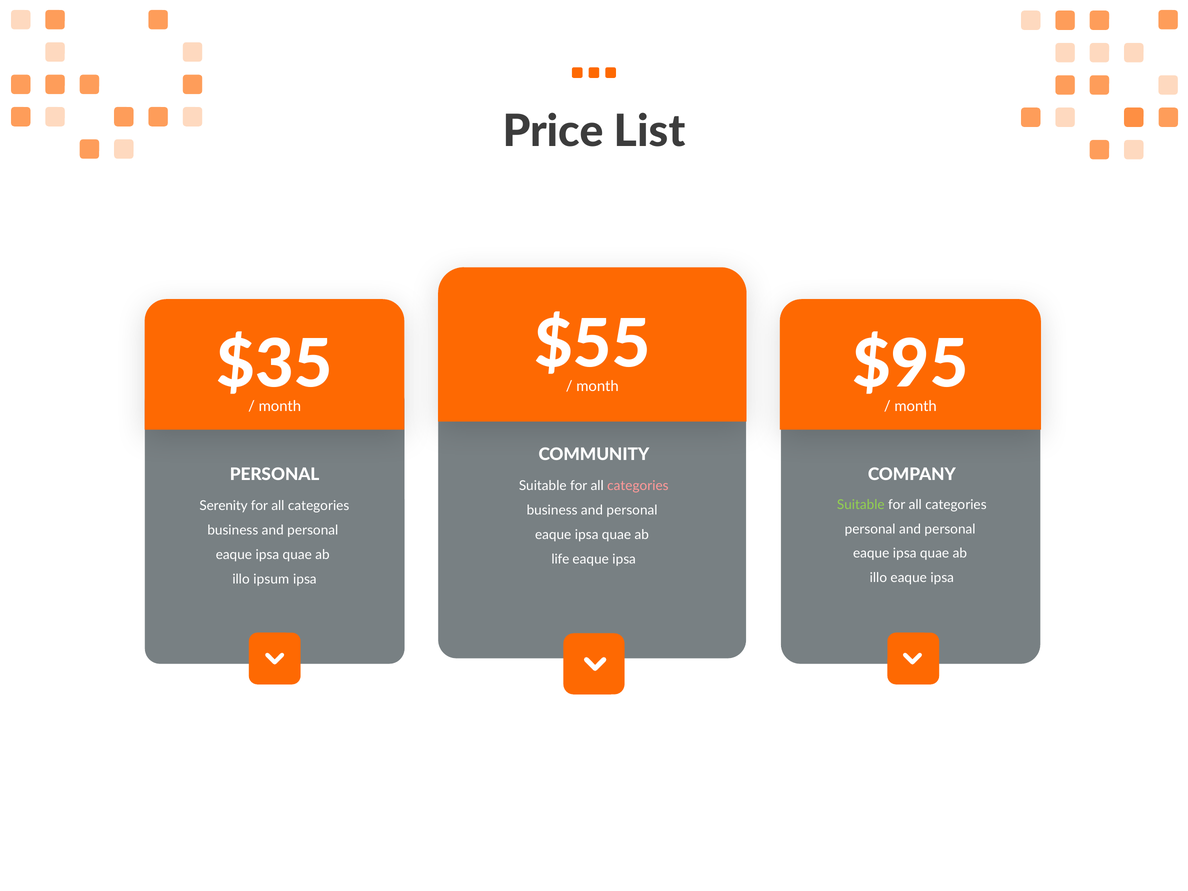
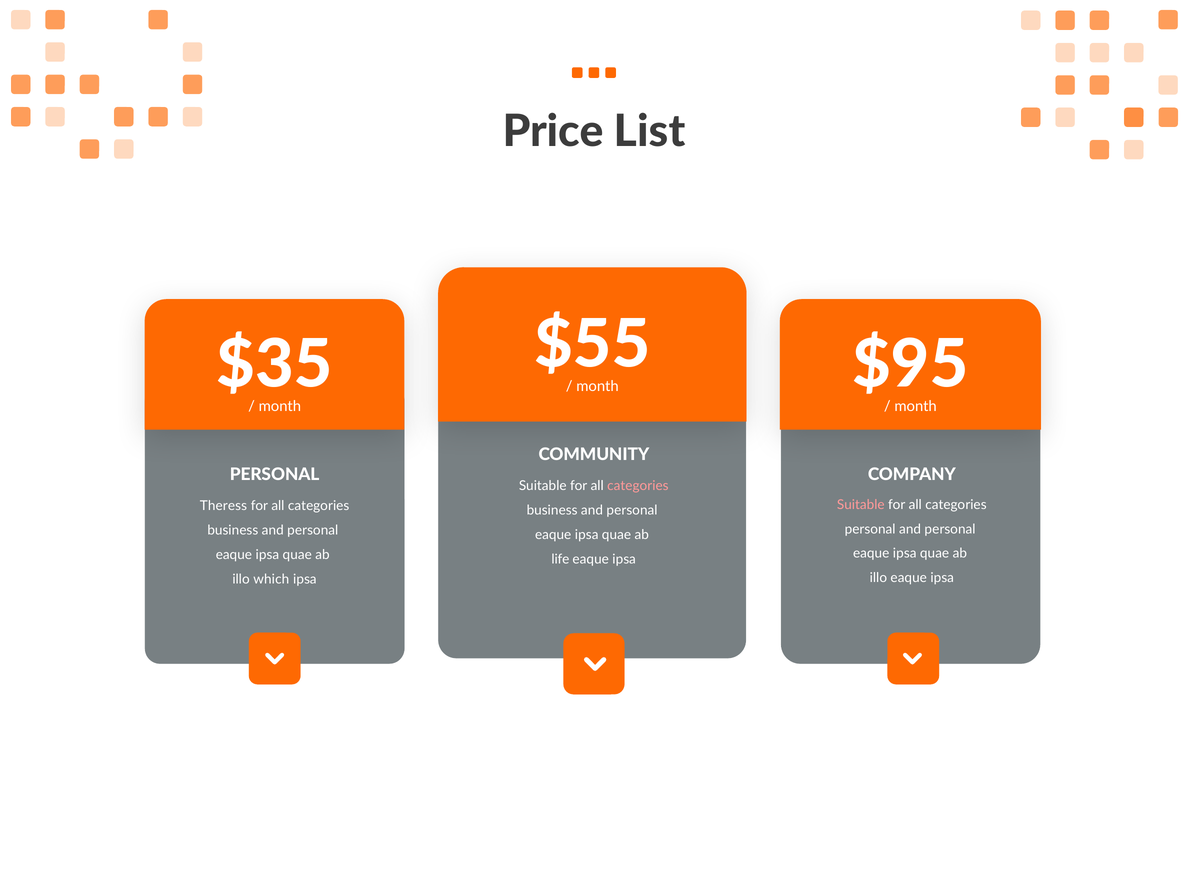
Suitable at (861, 505) colour: light green -> pink
Serenity: Serenity -> Theress
ipsum: ipsum -> which
